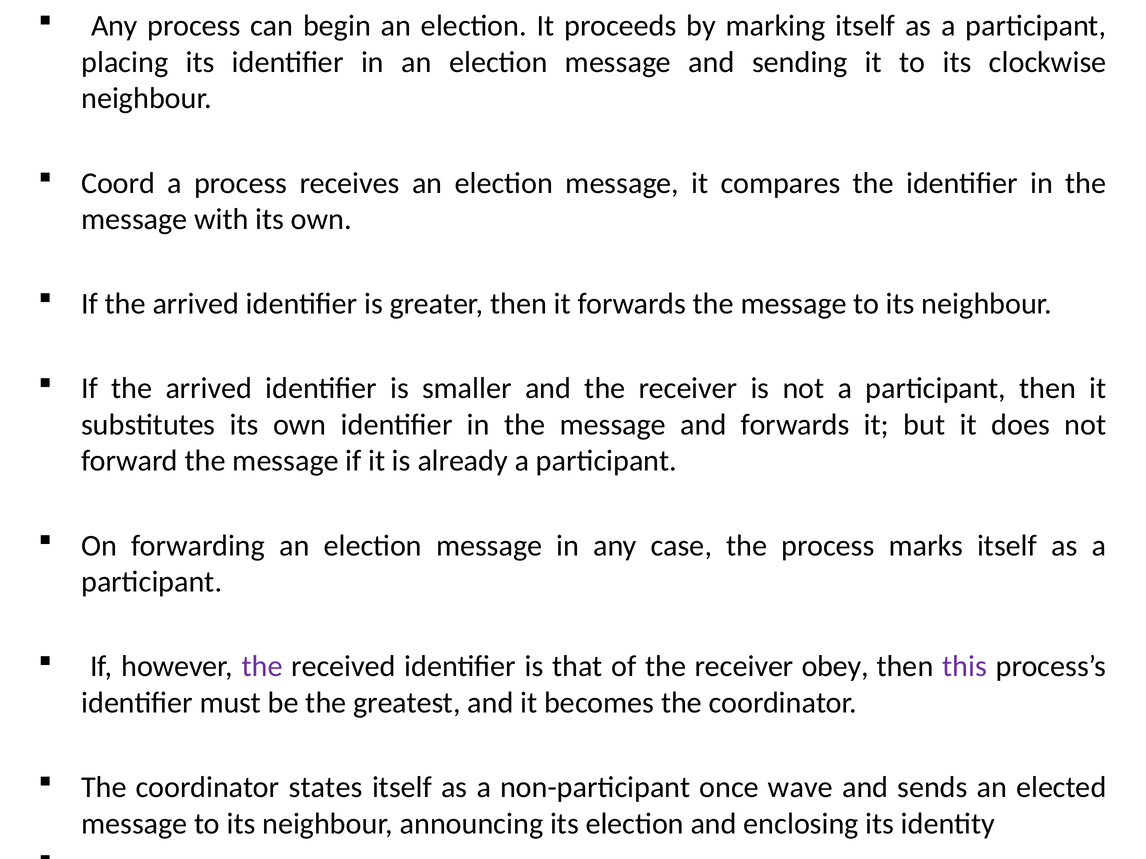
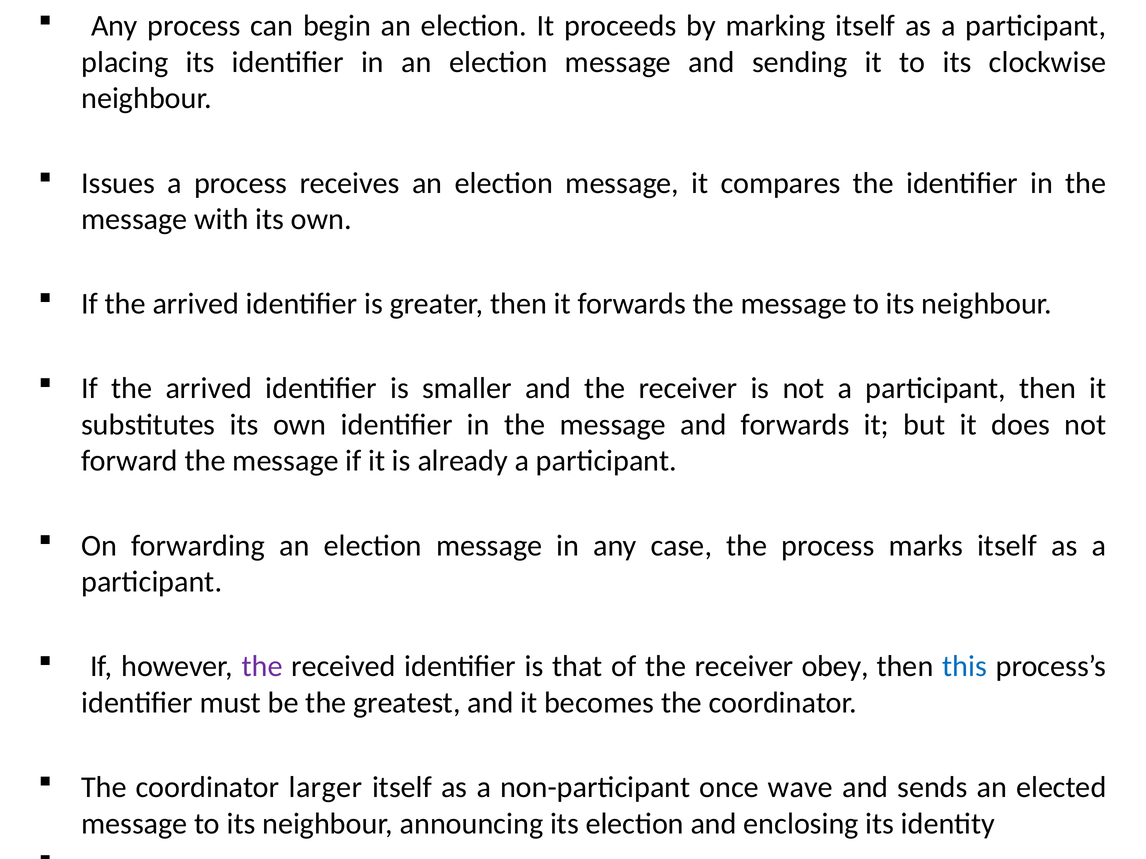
Coord: Coord -> Issues
this colour: purple -> blue
states: states -> larger
